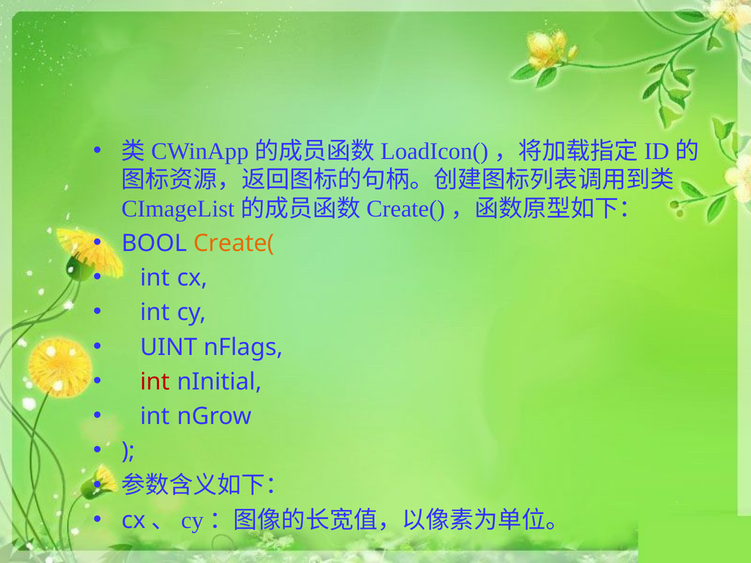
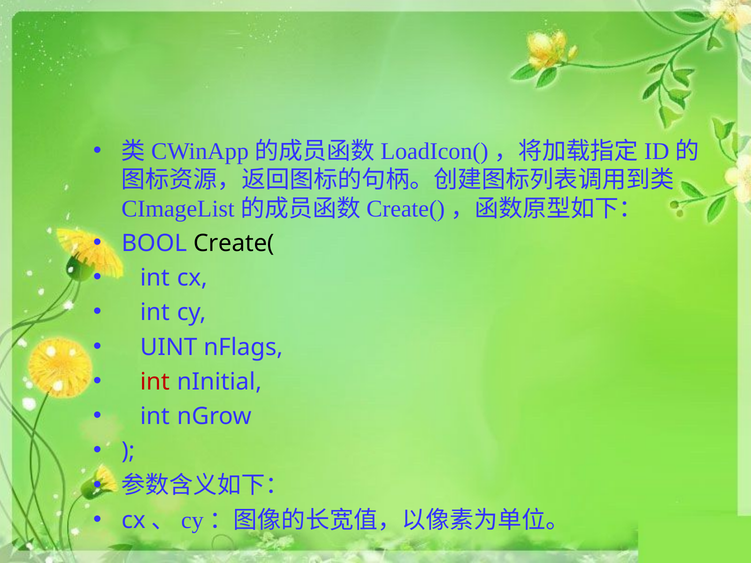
Create( colour: orange -> black
